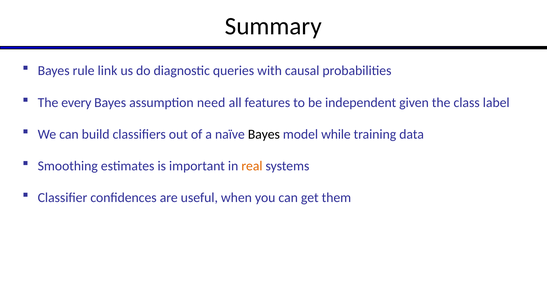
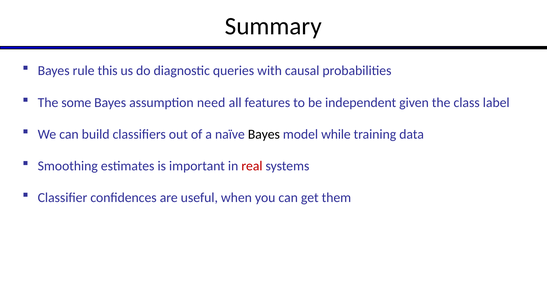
link: link -> this
every: every -> some
real colour: orange -> red
